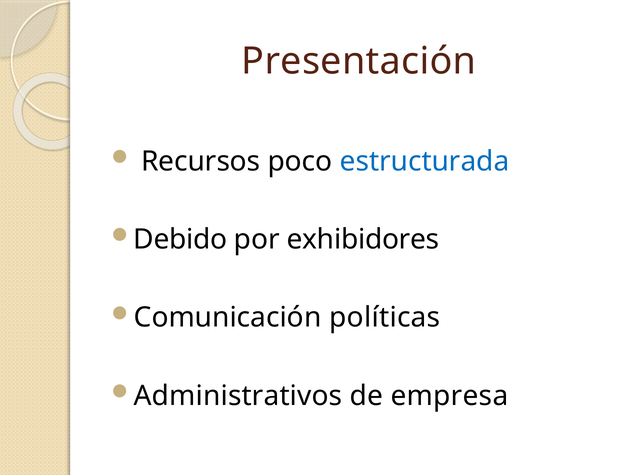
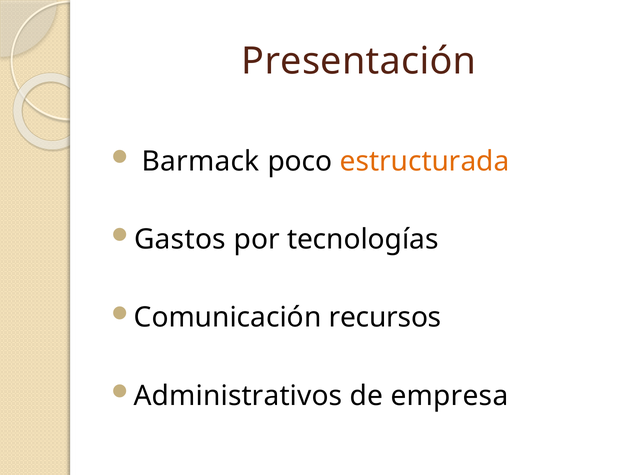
Recursos: Recursos -> Barmack
estructurada colour: blue -> orange
Debido: Debido -> Gastos
exhibidores: exhibidores -> tecnologías
políticas: políticas -> recursos
